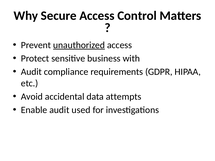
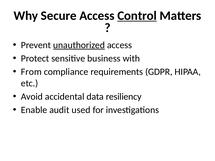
Control underline: none -> present
Audit at (31, 72): Audit -> From
attempts: attempts -> resiliency
